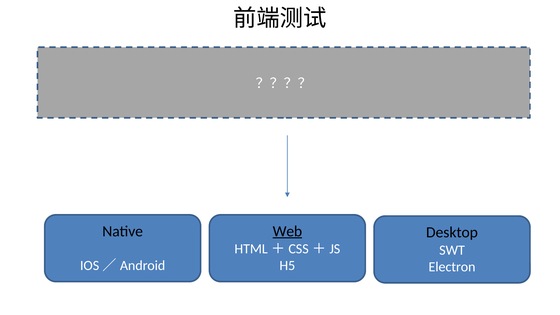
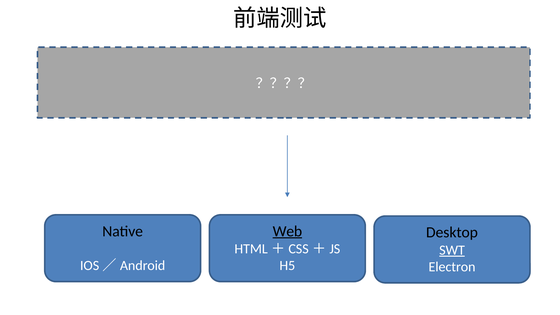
SWT underline: none -> present
